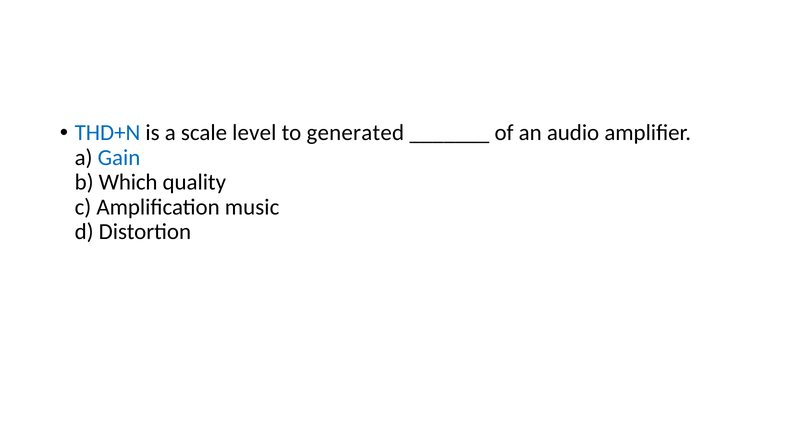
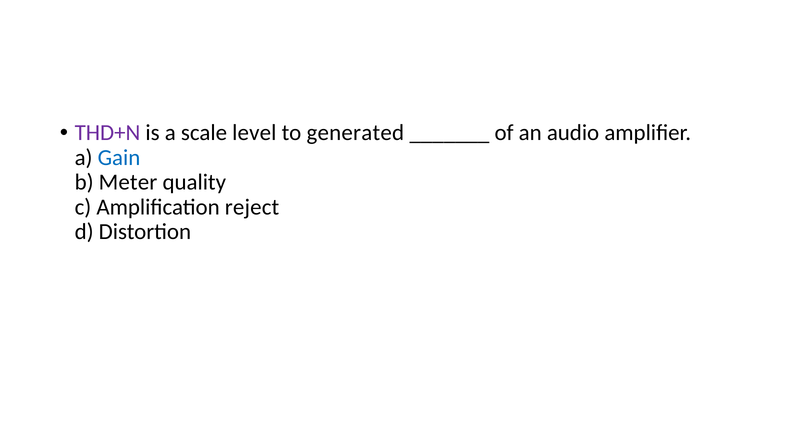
THD+N colour: blue -> purple
Which: Which -> Meter
music: music -> reject
